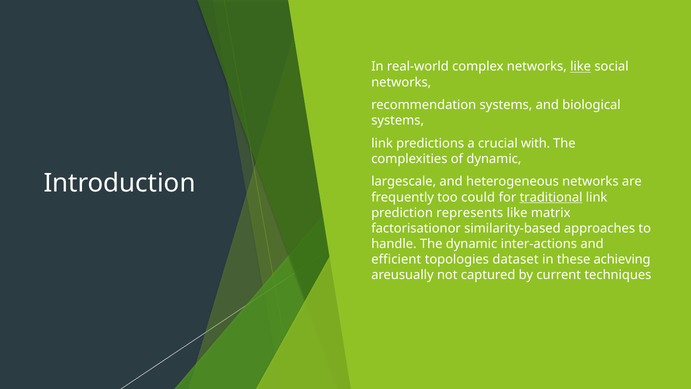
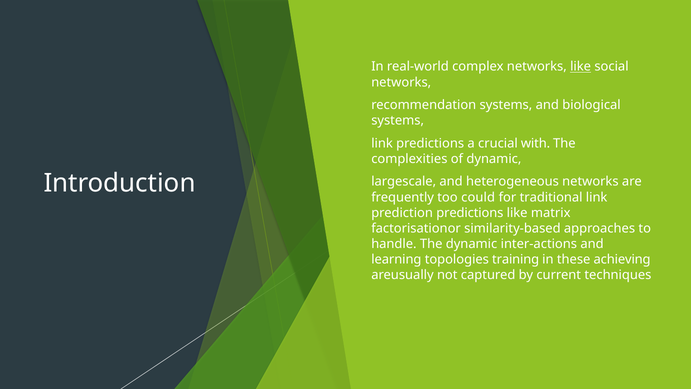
traditional underline: present -> none
prediction represents: represents -> predictions
efficient: efficient -> learning
dataset: dataset -> training
